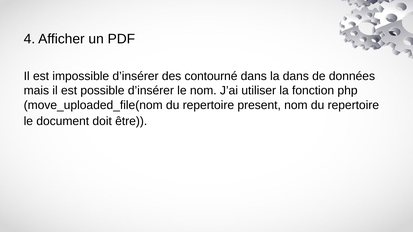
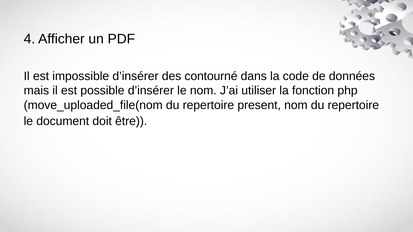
la dans: dans -> code
